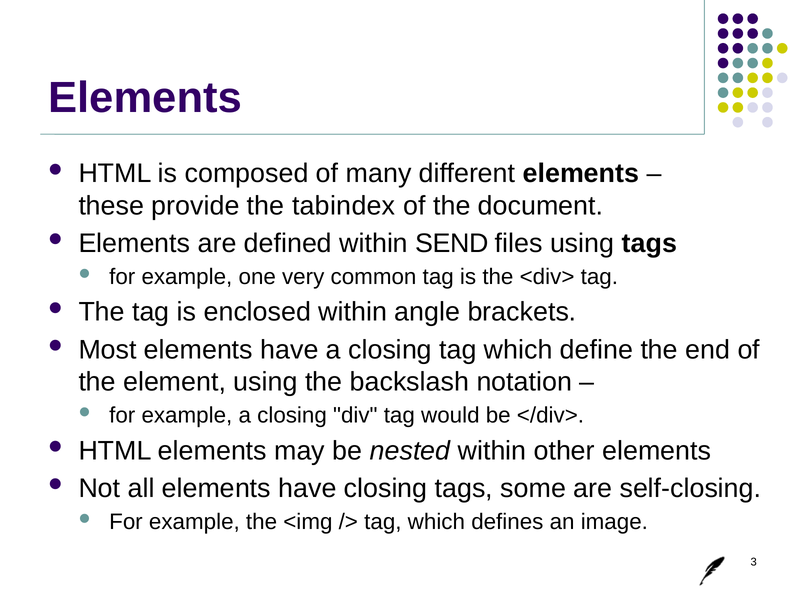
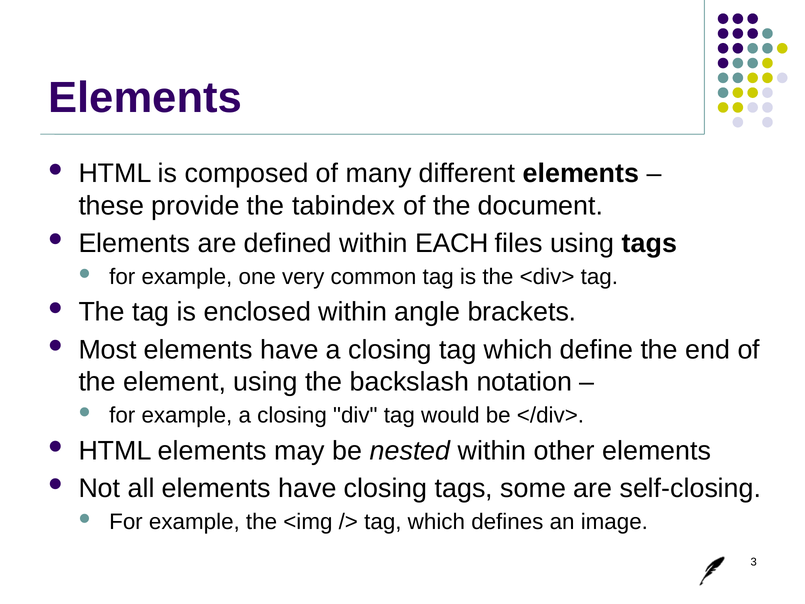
SEND: SEND -> EACH
